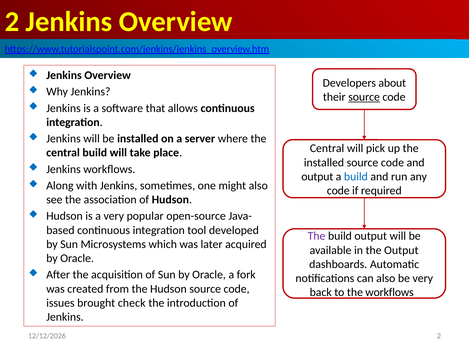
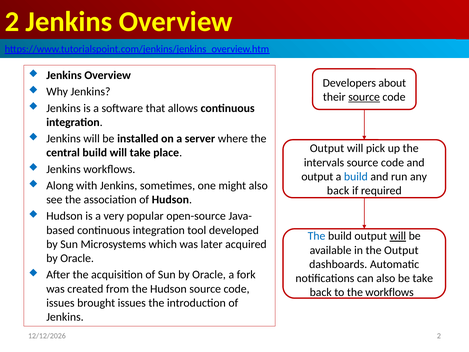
Central at (327, 148): Central -> Output
installed at (324, 162): installed -> intervals
code at (338, 191): code -> back
The at (317, 236) colour: purple -> blue
will at (398, 236) underline: none -> present
be very: very -> take
brought check: check -> issues
